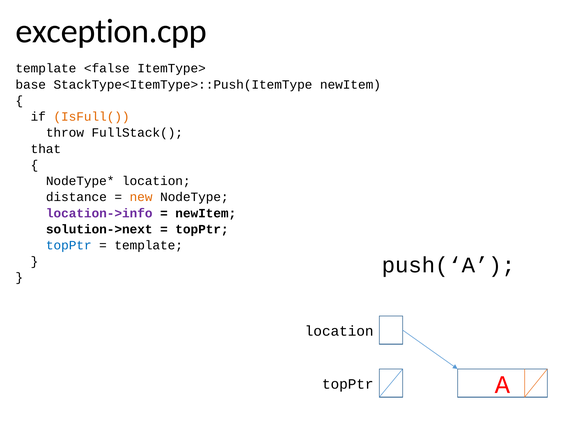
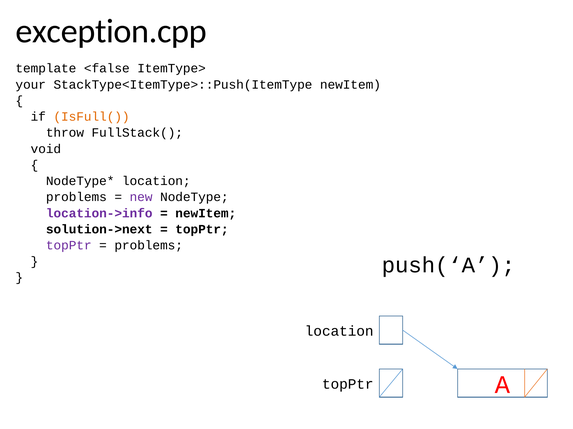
base: base -> your
that: that -> void
distance at (76, 197): distance -> problems
new colour: orange -> purple
topPtr at (69, 246) colour: blue -> purple
template at (149, 246): template -> problems
